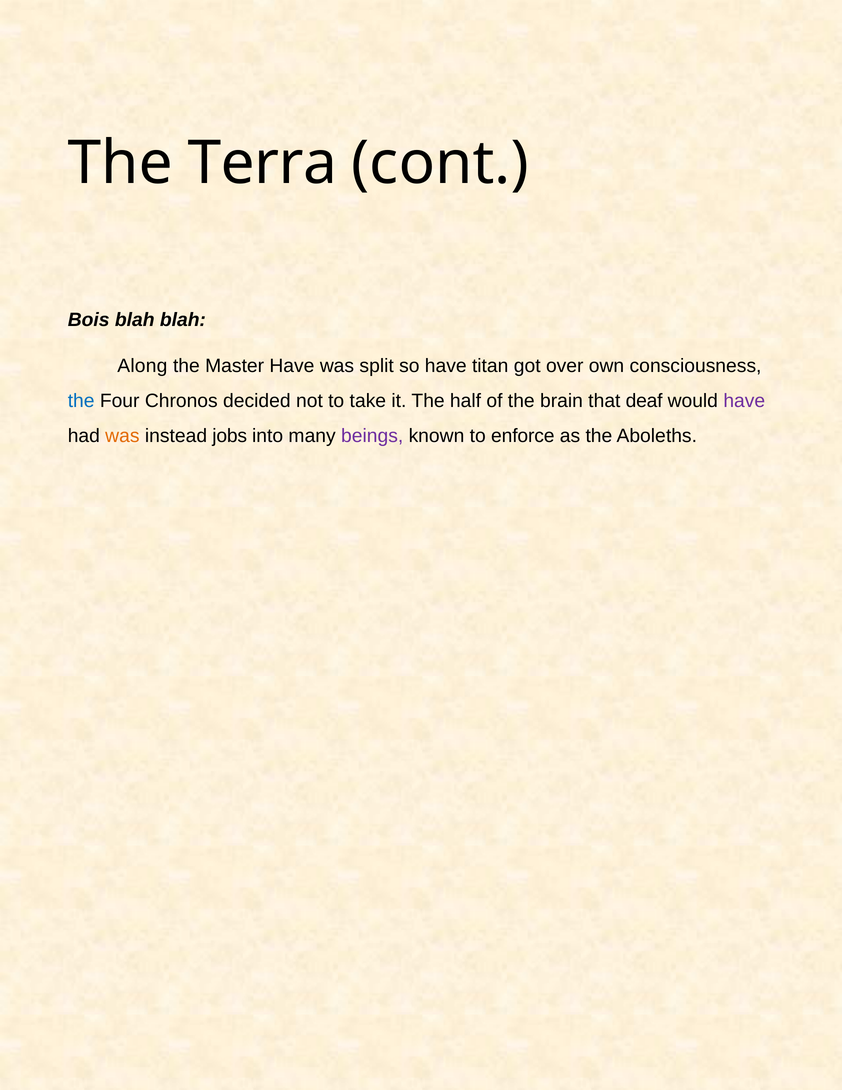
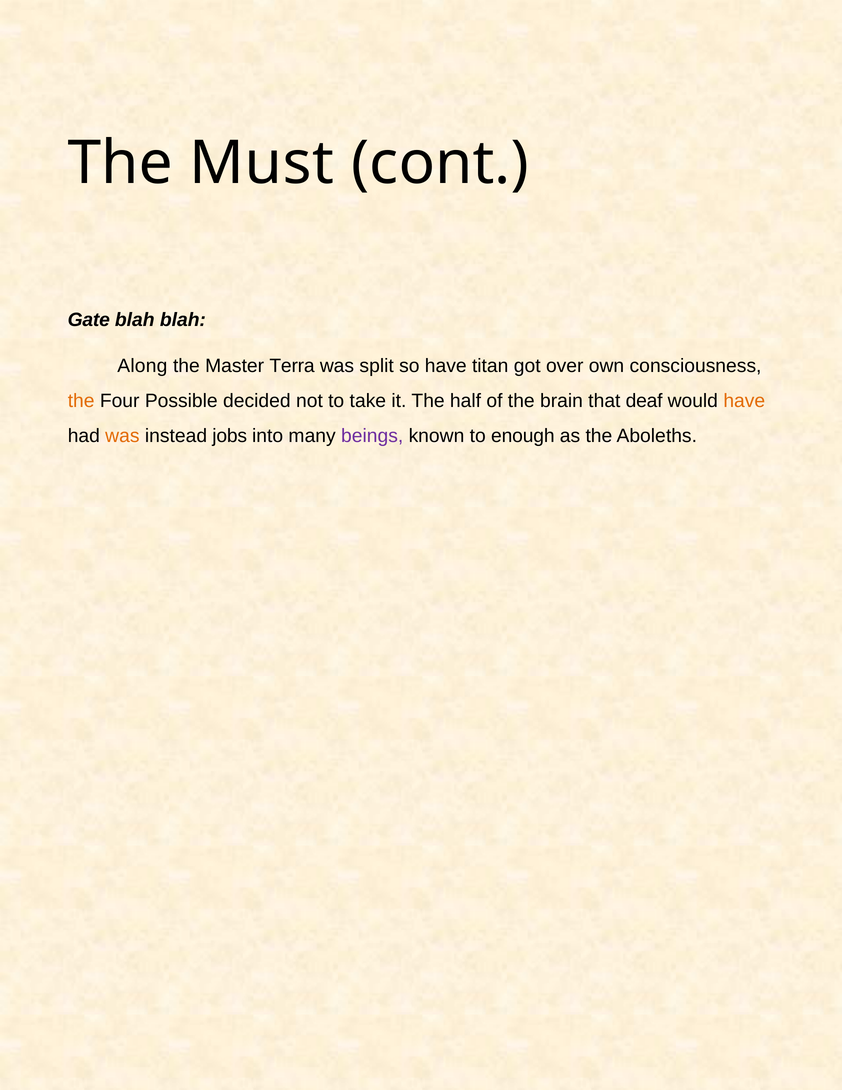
Terra: Terra -> Must
Bois: Bois -> Gate
Master Have: Have -> Terra
the at (81, 401) colour: blue -> orange
Chronos: Chronos -> Possible
have at (744, 401) colour: purple -> orange
enforce: enforce -> enough
